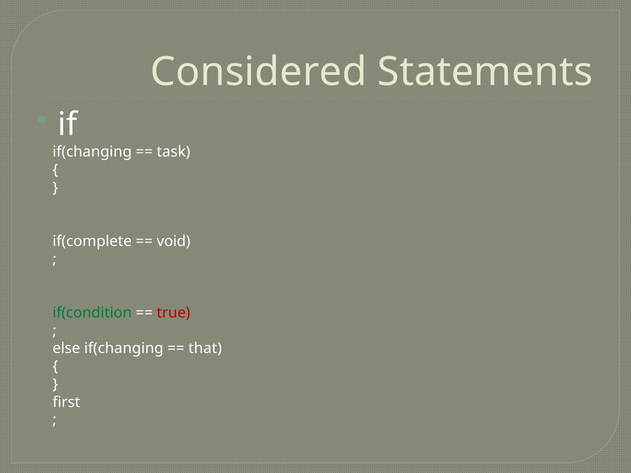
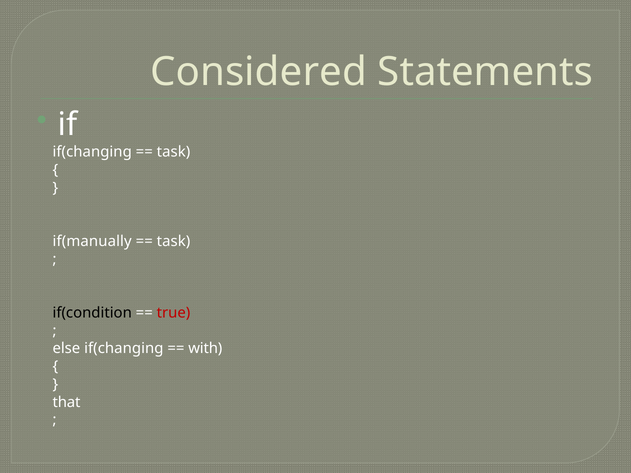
if(complete: if(complete -> if(manually
void at (174, 241): void -> task
if(condition colour: green -> black
that: that -> with
first: first -> that
